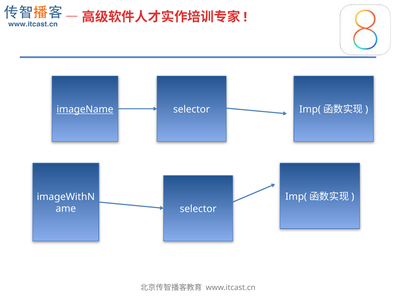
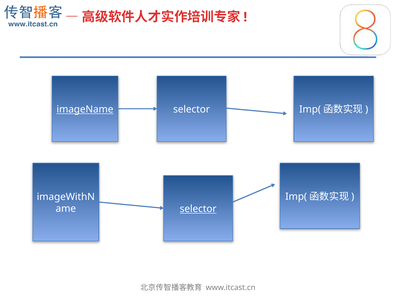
selector at (198, 209) underline: none -> present
